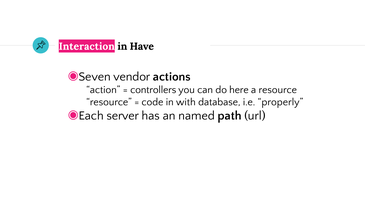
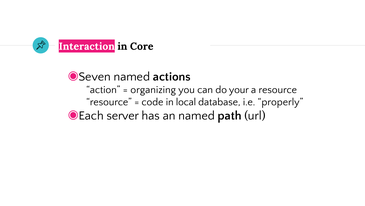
Have: Have -> Core
Seven vendor: vendor -> named
controllers: controllers -> organizing
here: here -> your
with: with -> local
